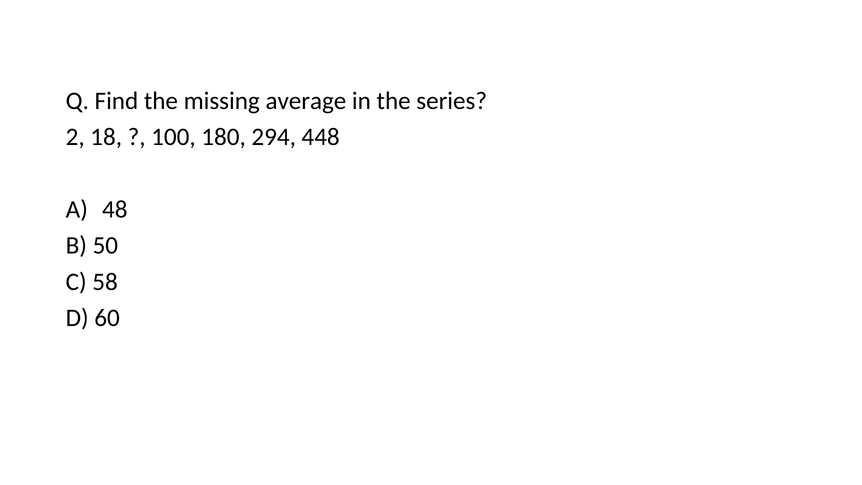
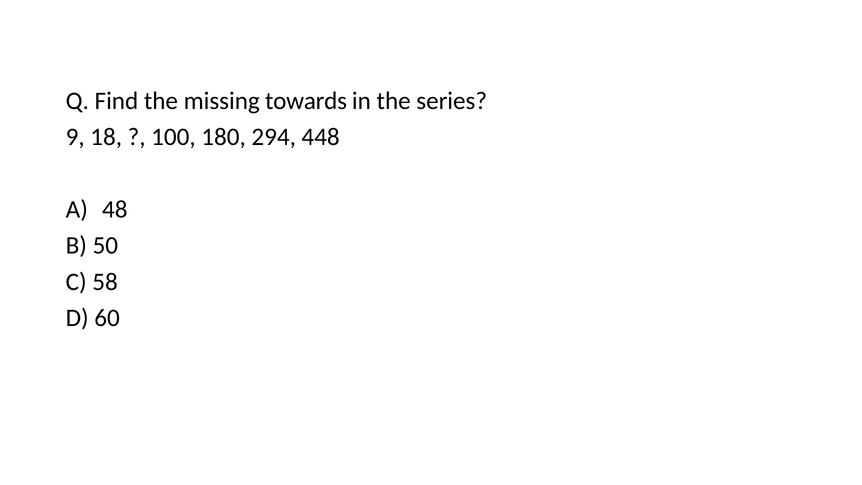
average: average -> towards
2: 2 -> 9
